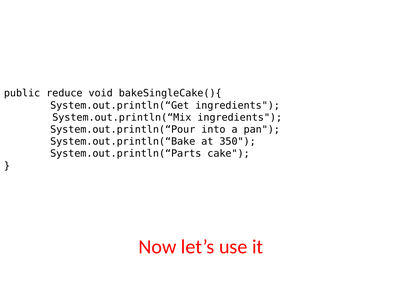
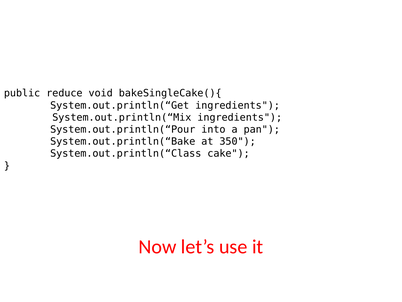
System.out.println(“Parts: System.out.println(“Parts -> System.out.println(“Class
